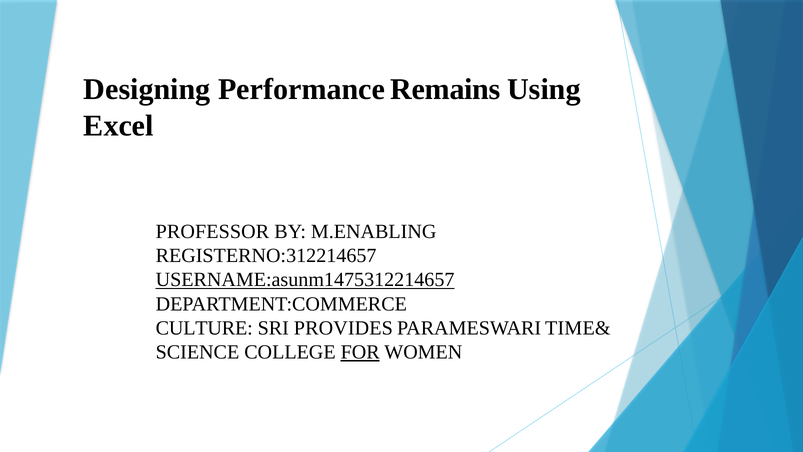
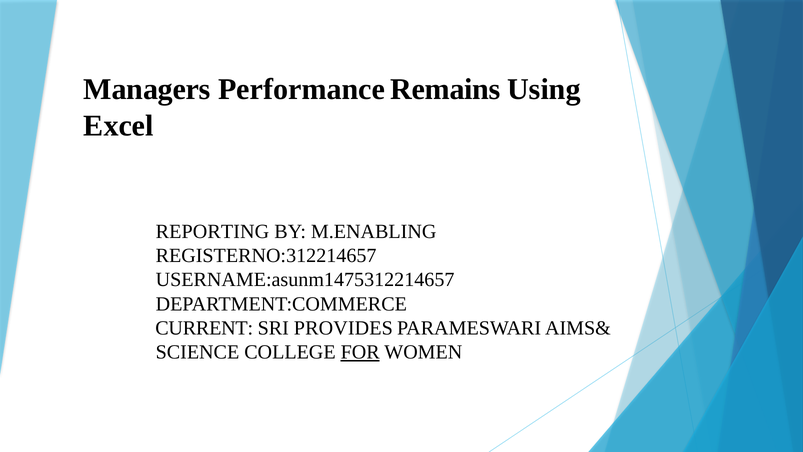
Designing: Designing -> Managers
PROFESSOR: PROFESSOR -> REPORTING
USERNAME:asunm1475312214657 underline: present -> none
CULTURE: CULTURE -> CURRENT
TIME&: TIME& -> AIMS&
